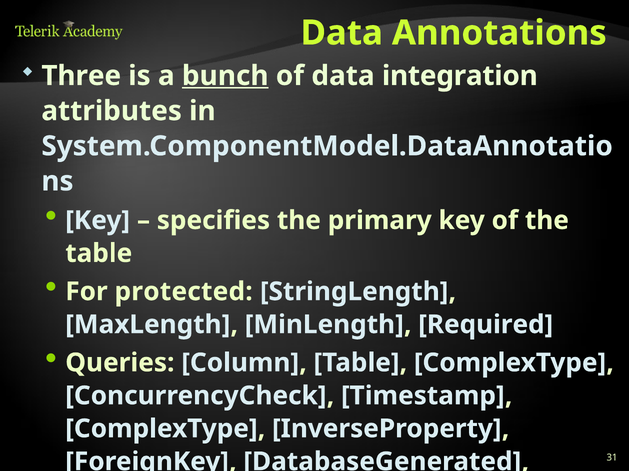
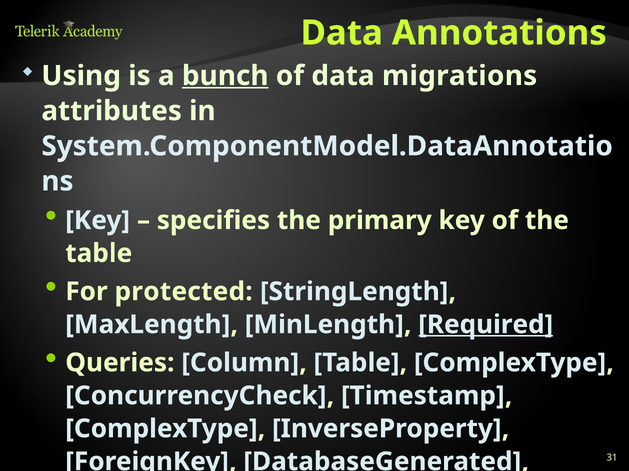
Three at (81, 76): Three -> Using
integration: integration -> migrations
Required underline: none -> present
